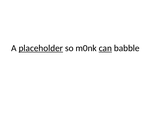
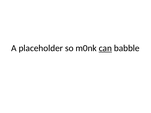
placeholder underline: present -> none
